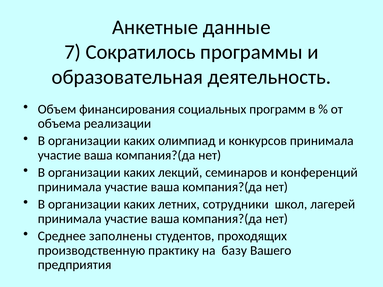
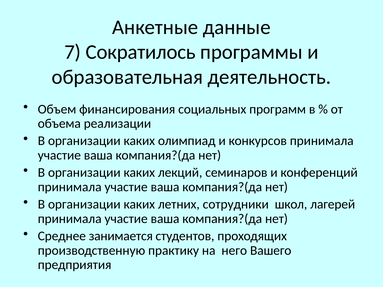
заполнены: заполнены -> занимается
базу: базу -> него
